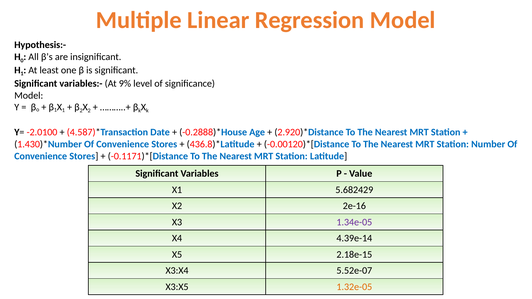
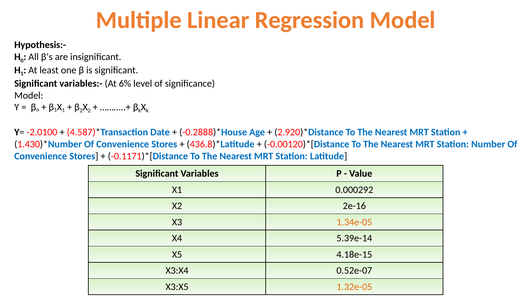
9%: 9% -> 6%
5.682429: 5.682429 -> 0.000292
1.34e-05 colour: purple -> orange
4.39e-14: 4.39e-14 -> 5.39e-14
2.18e-15: 2.18e-15 -> 4.18e-15
5.52e-07: 5.52e-07 -> 0.52e-07
